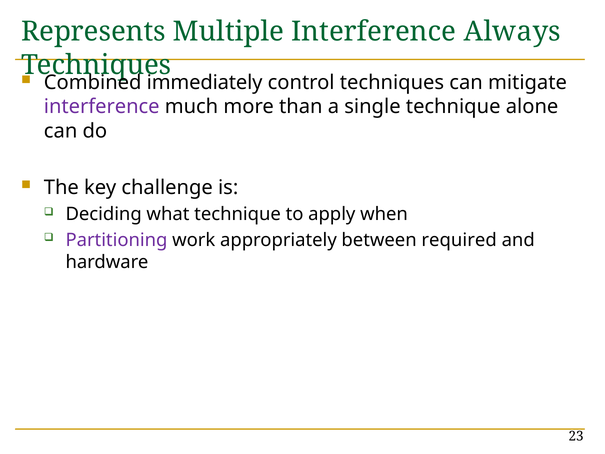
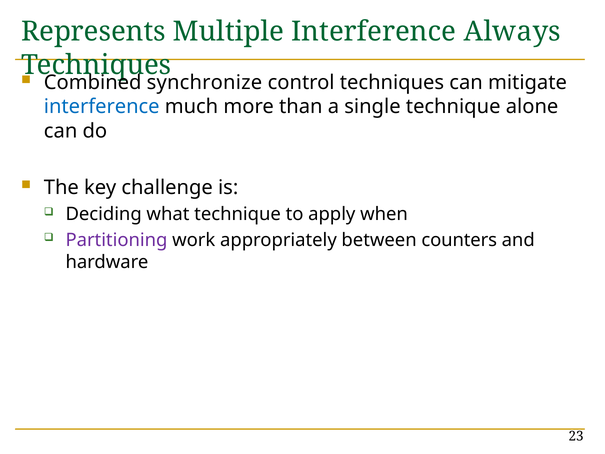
immediately: immediately -> synchronize
interference at (102, 107) colour: purple -> blue
required: required -> counters
